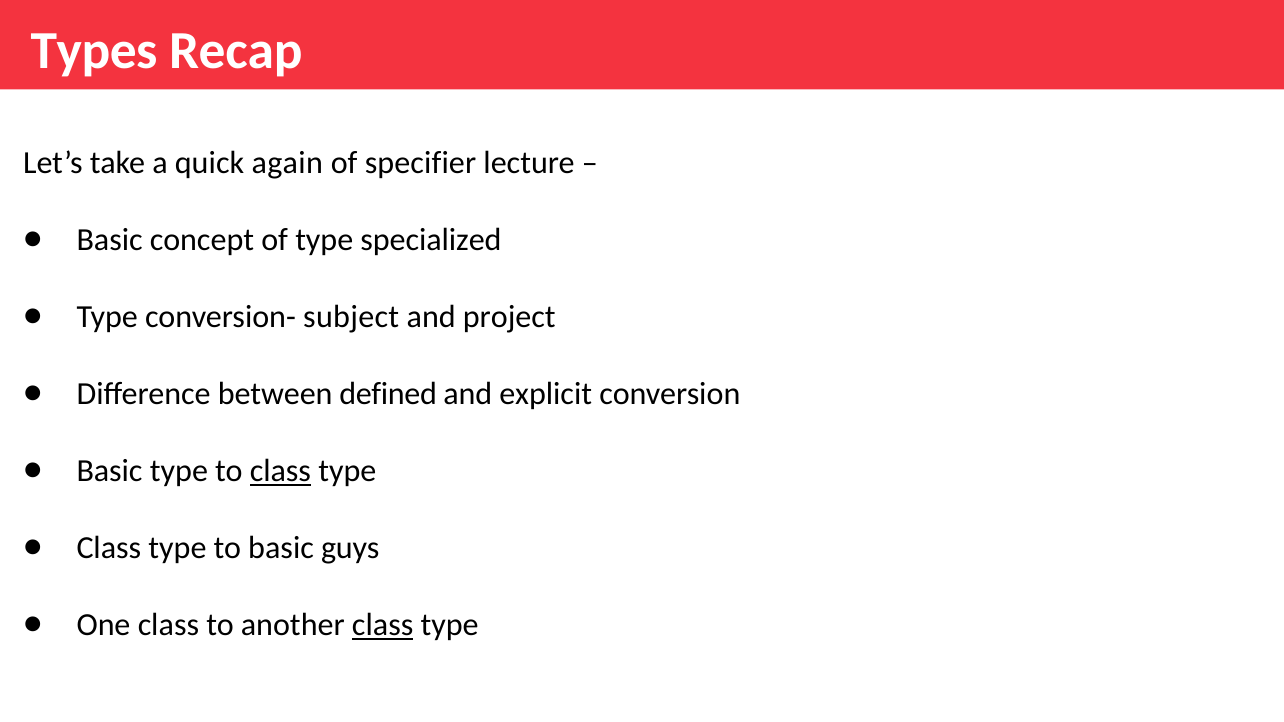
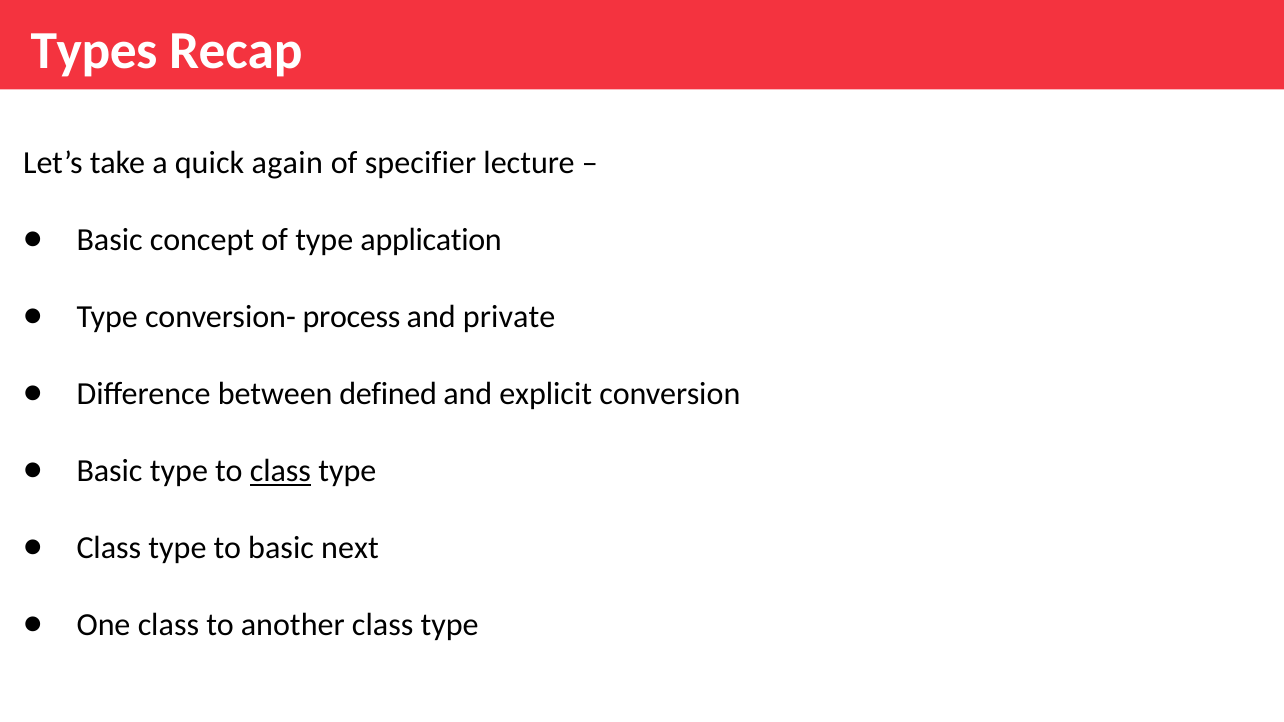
specialized: specialized -> application
subject: subject -> process
project: project -> private
guys: guys -> next
class at (383, 625) underline: present -> none
